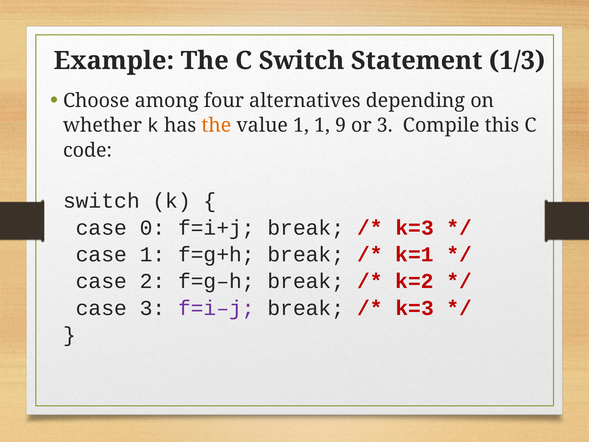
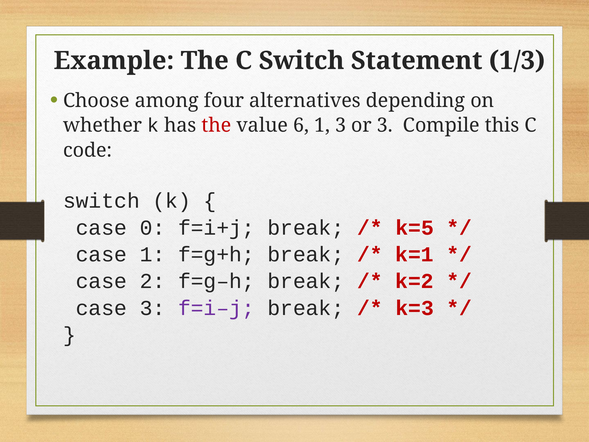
the at (217, 125) colour: orange -> red
value 1: 1 -> 6
1 9: 9 -> 3
k=3 at (415, 228): k=3 -> k=5
